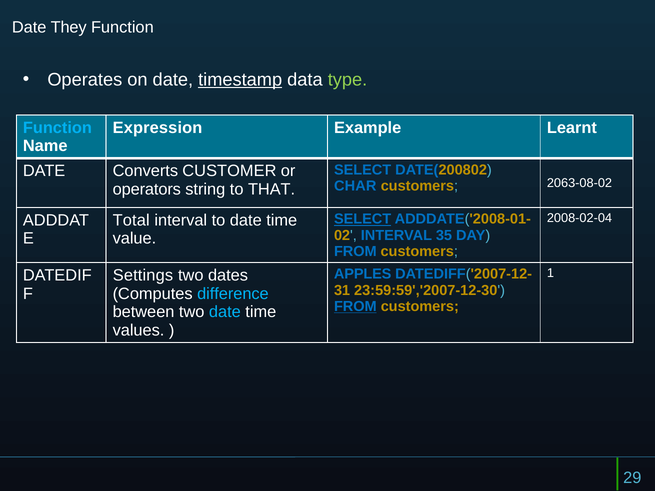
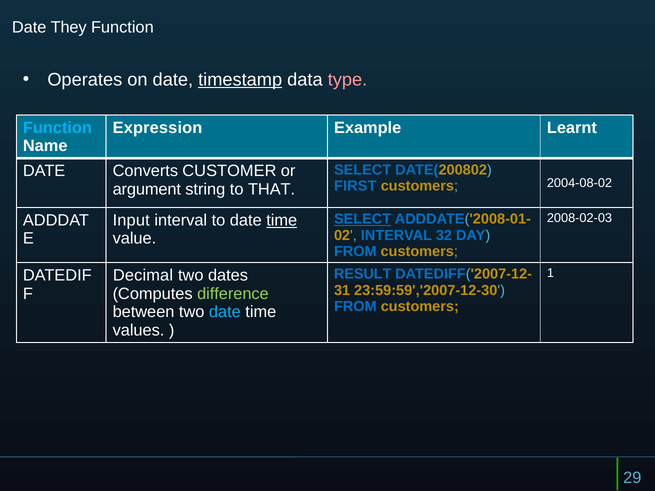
type colour: light green -> pink
CHAR: CHAR -> FIRST
2063-08-02: 2063-08-02 -> 2004-08-02
operators: operators -> argument
2008-02-04: 2008-02-04 -> 2008-02-03
Total: Total -> Input
time at (282, 220) underline: none -> present
35: 35 -> 32
APPLES: APPLES -> RESULT
Settings: Settings -> Decimal
difference colour: light blue -> light green
FROM at (355, 307) underline: present -> none
